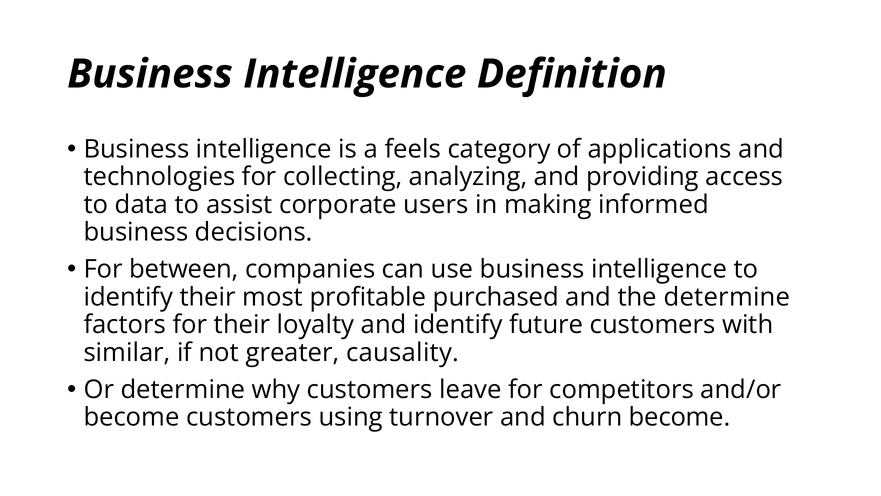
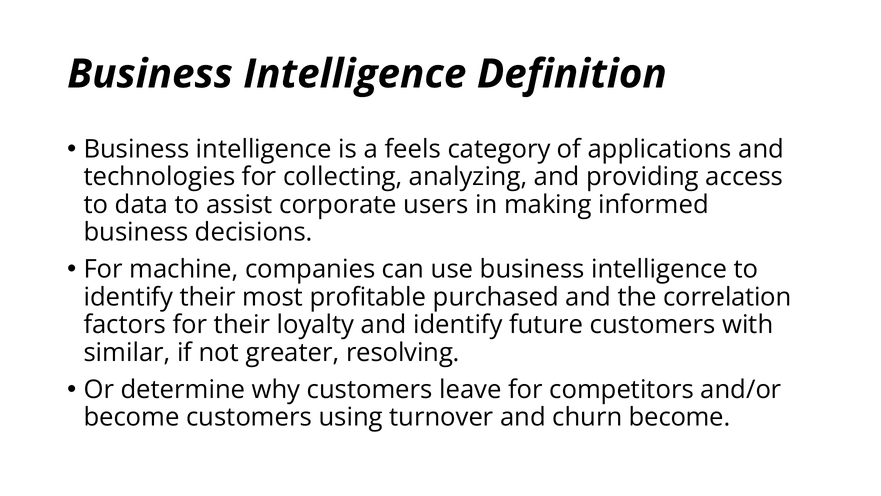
between: between -> machine
the determine: determine -> correlation
causality: causality -> resolving
